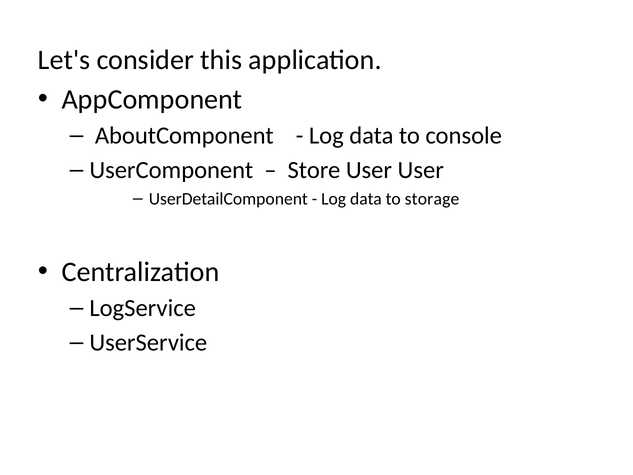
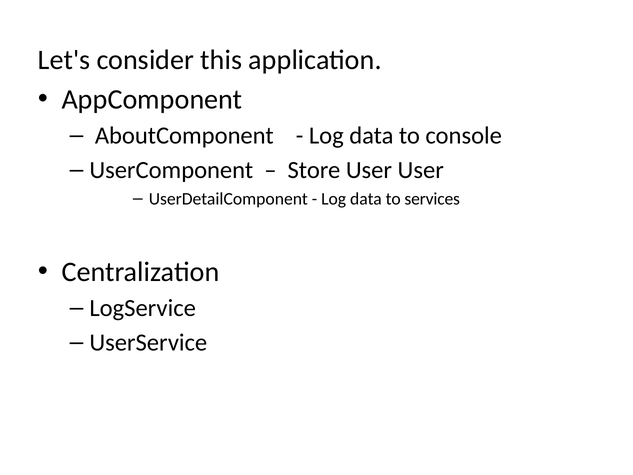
storage: storage -> services
